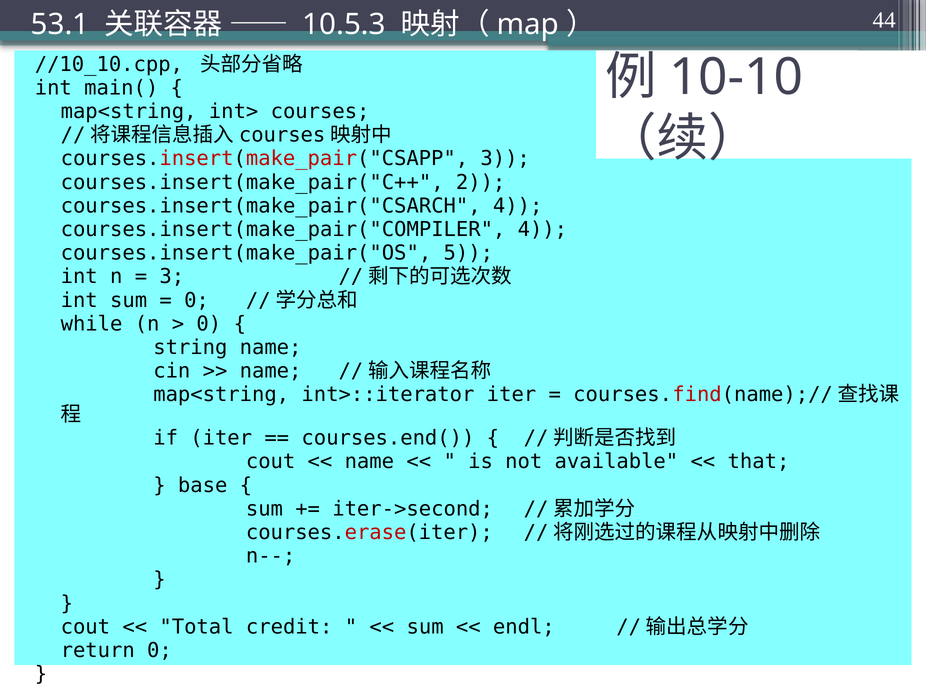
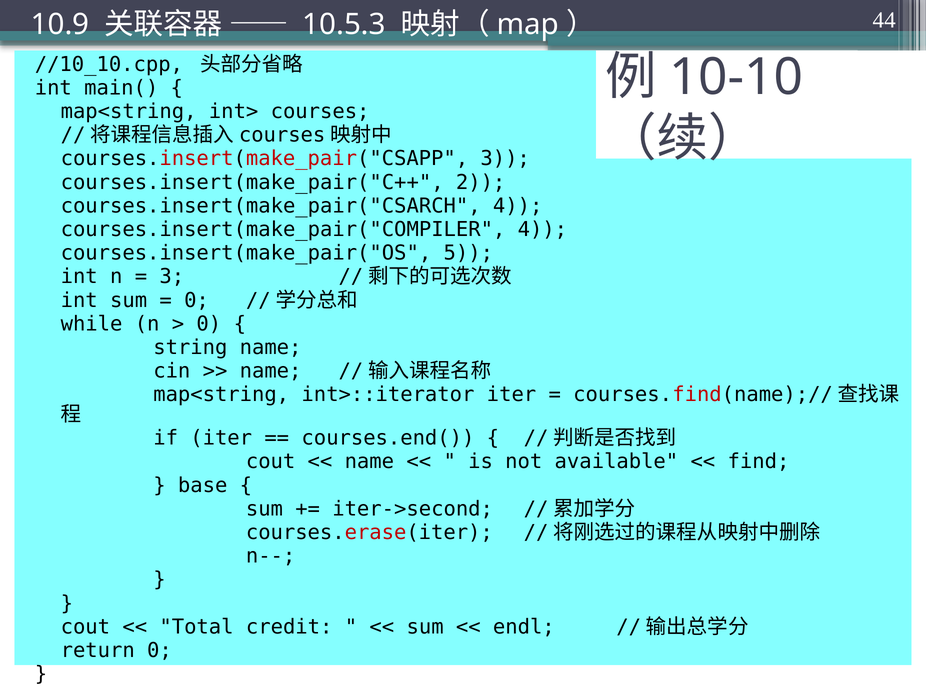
53.1: 53.1 -> 10.9
that: that -> find
